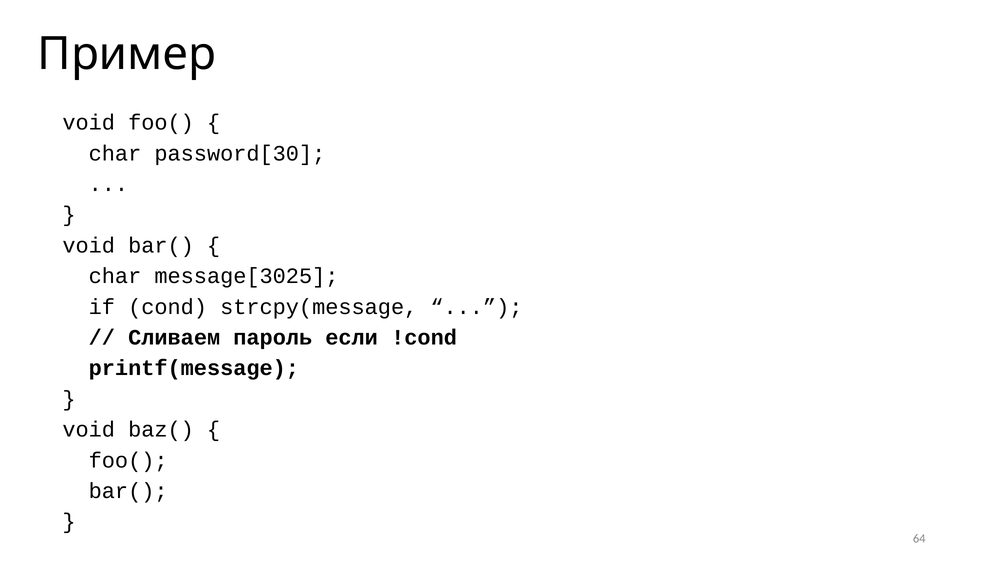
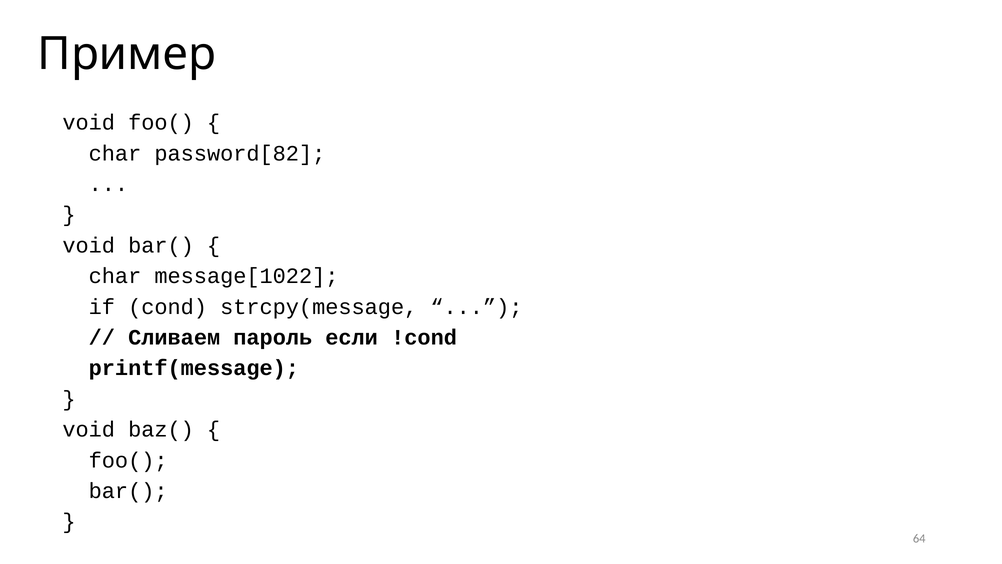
password[30: password[30 -> password[82
message[3025: message[3025 -> message[1022
